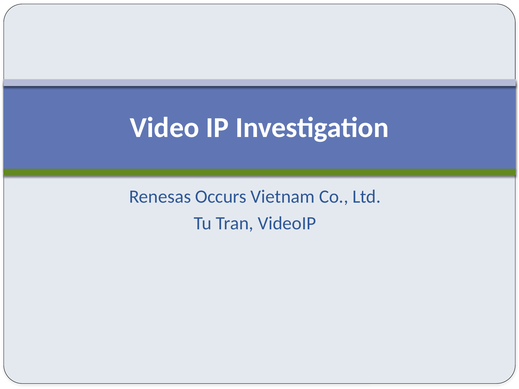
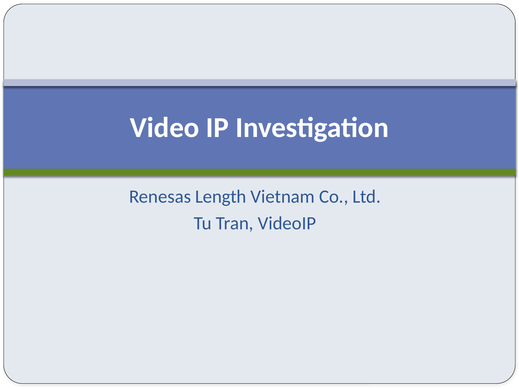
Occurs: Occurs -> Length
